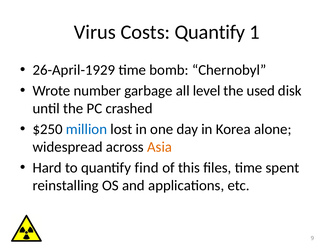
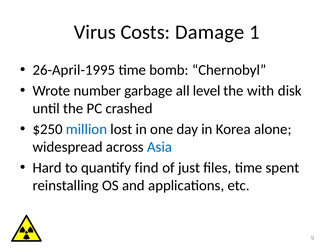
Costs Quantify: Quantify -> Damage
26-April-1929: 26-April-1929 -> 26-April-1995
used: used -> with
Asia colour: orange -> blue
this: this -> just
